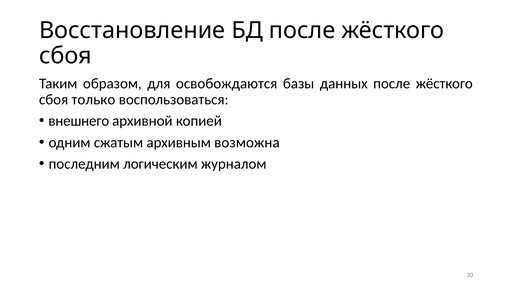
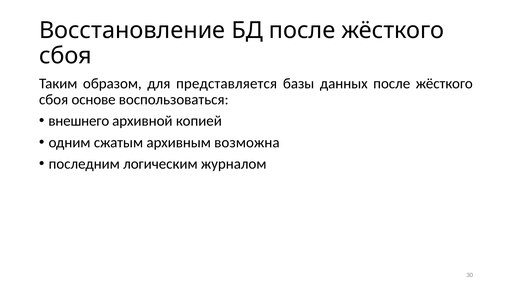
освобождаются: освобождаются -> представляется
только: только -> основе
